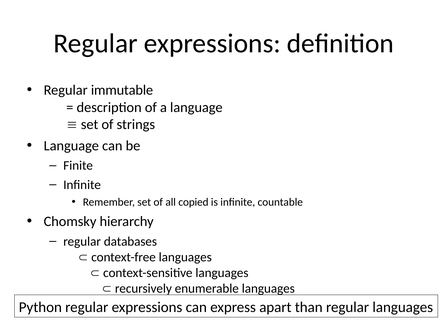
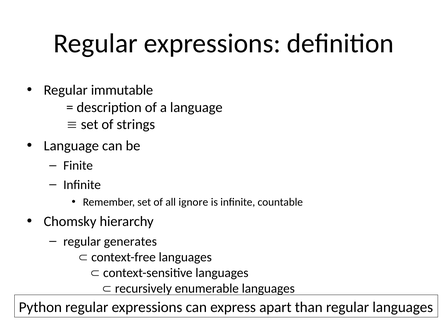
copied: copied -> ignore
databases: databases -> generates
